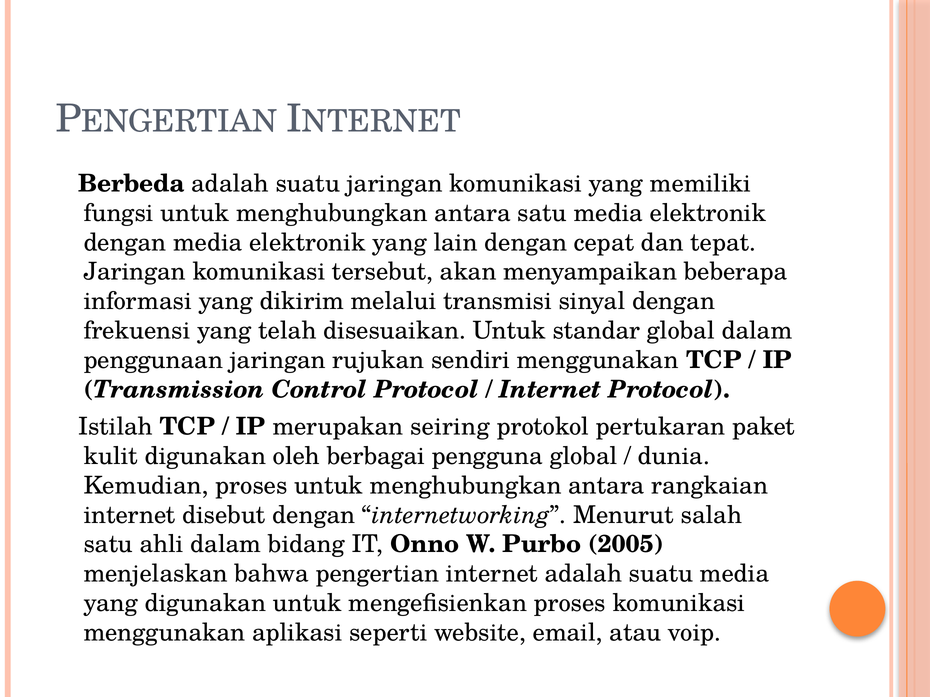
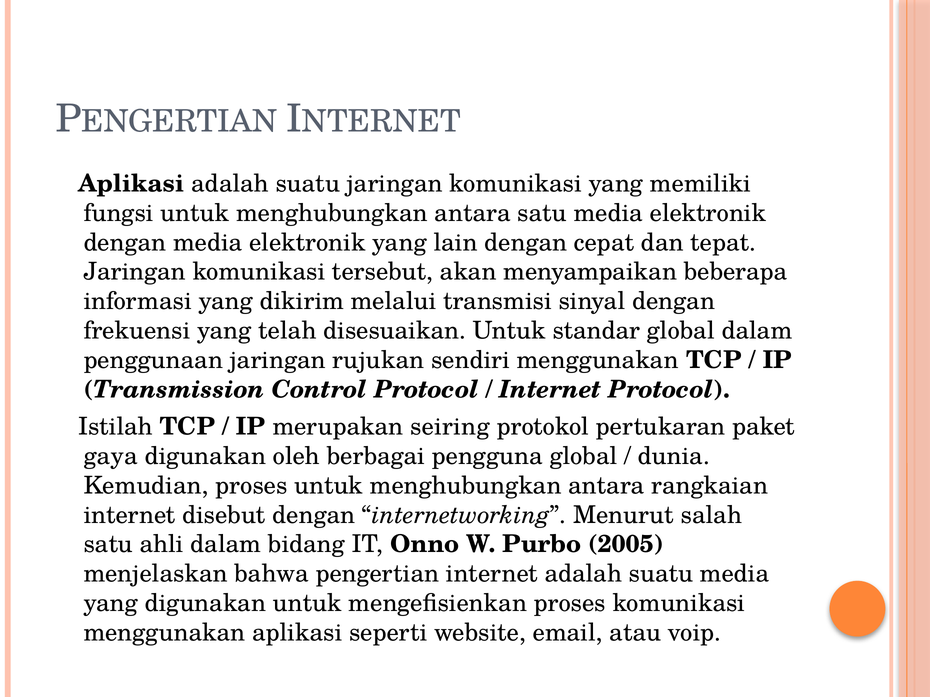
Berbeda at (131, 184): Berbeda -> Aplikasi
kulit: kulit -> gaya
